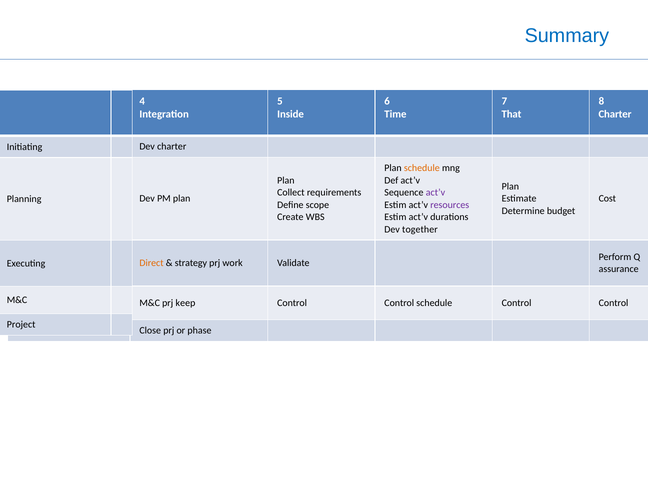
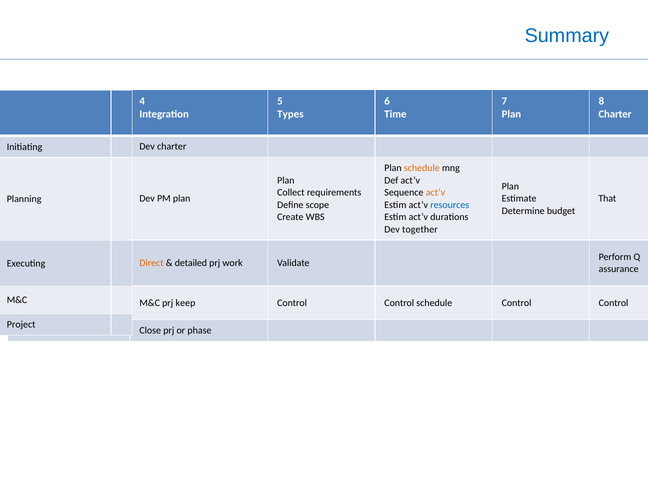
Inside: Inside -> Types
That at (511, 114): That -> Plan
act’v at (435, 193) colour: purple -> orange
Cost: Cost -> That
resources colour: purple -> blue
strategy: strategy -> detailed
